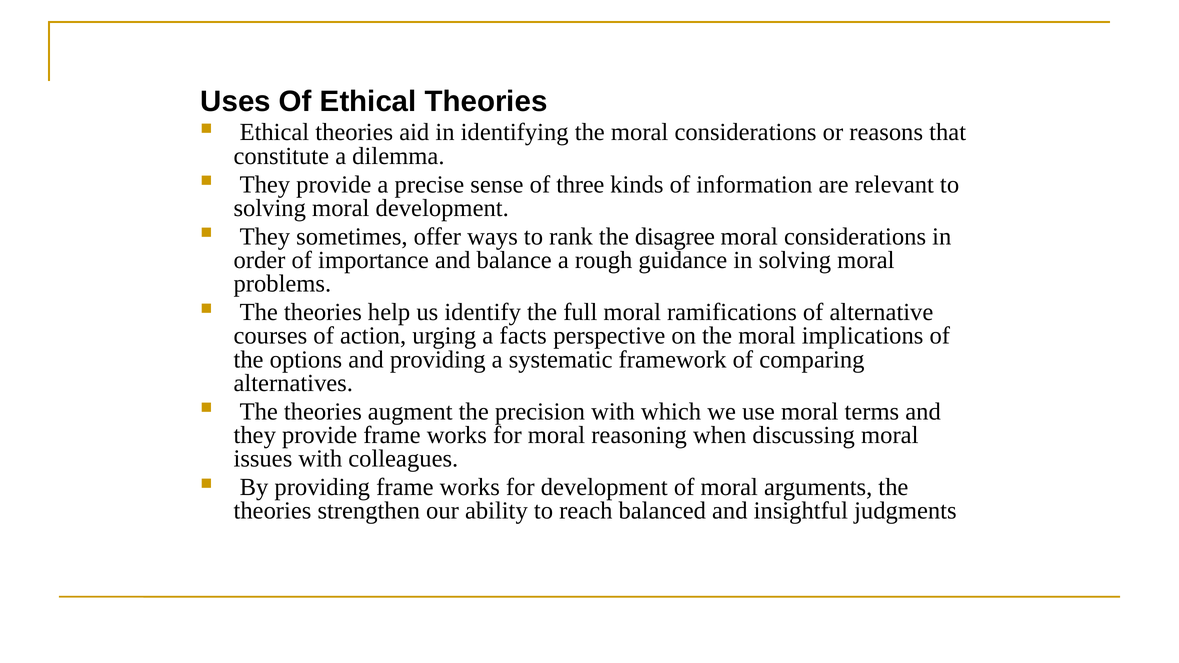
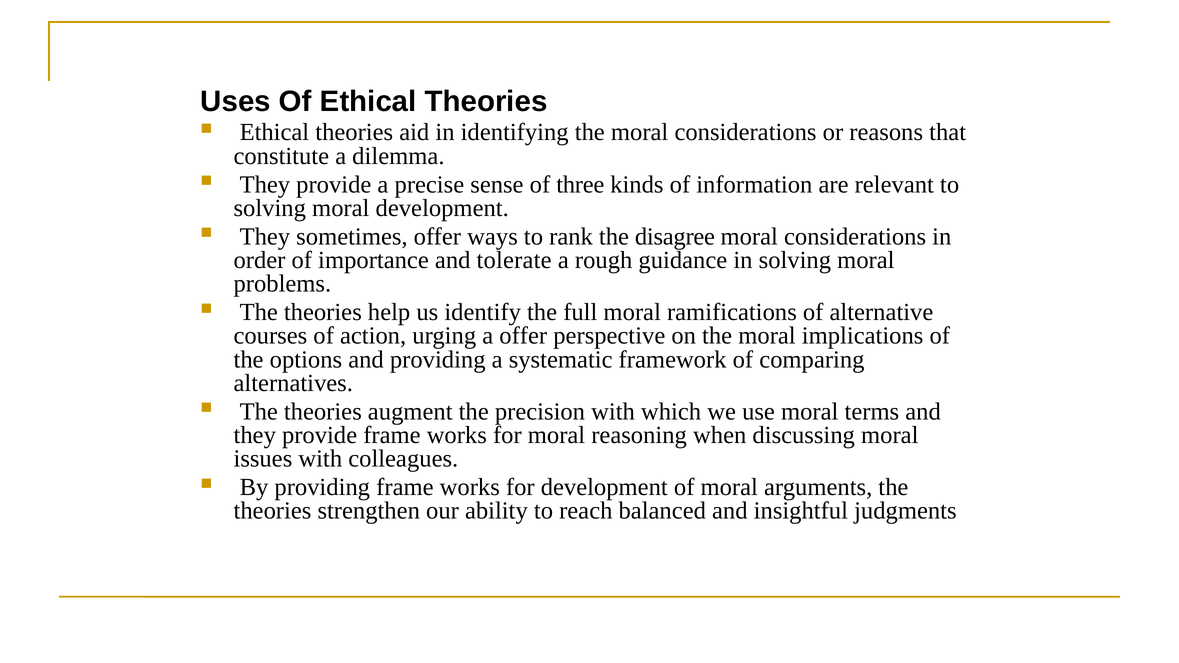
balance: balance -> tolerate
a facts: facts -> offer
